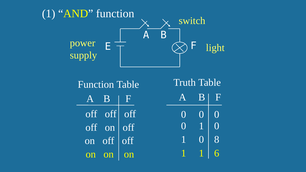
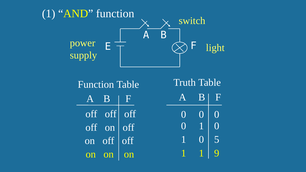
8: 8 -> 5
6: 6 -> 9
